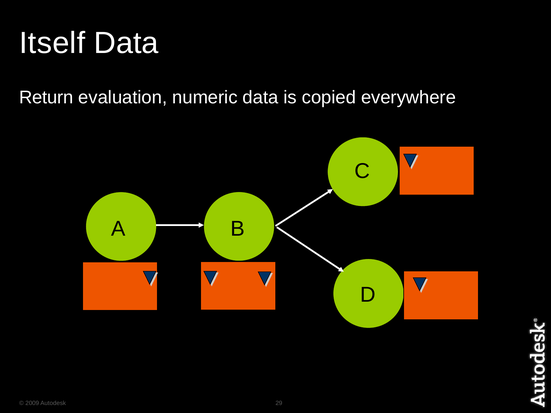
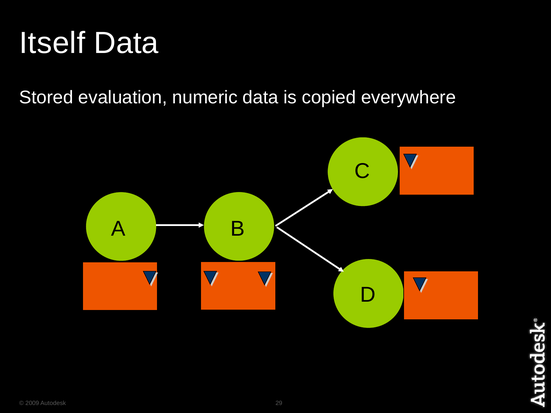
Return: Return -> Stored
